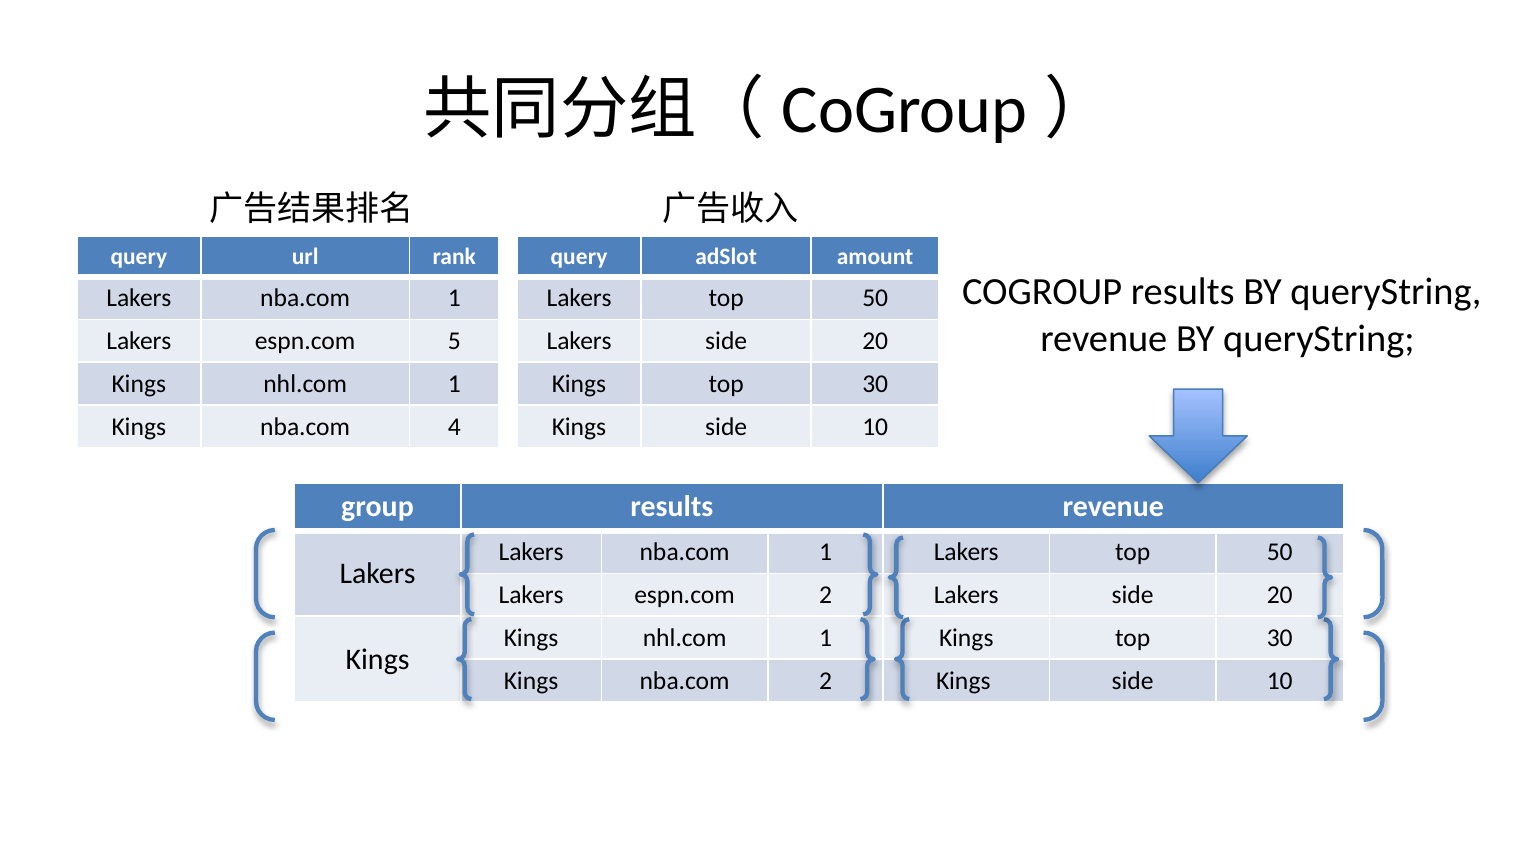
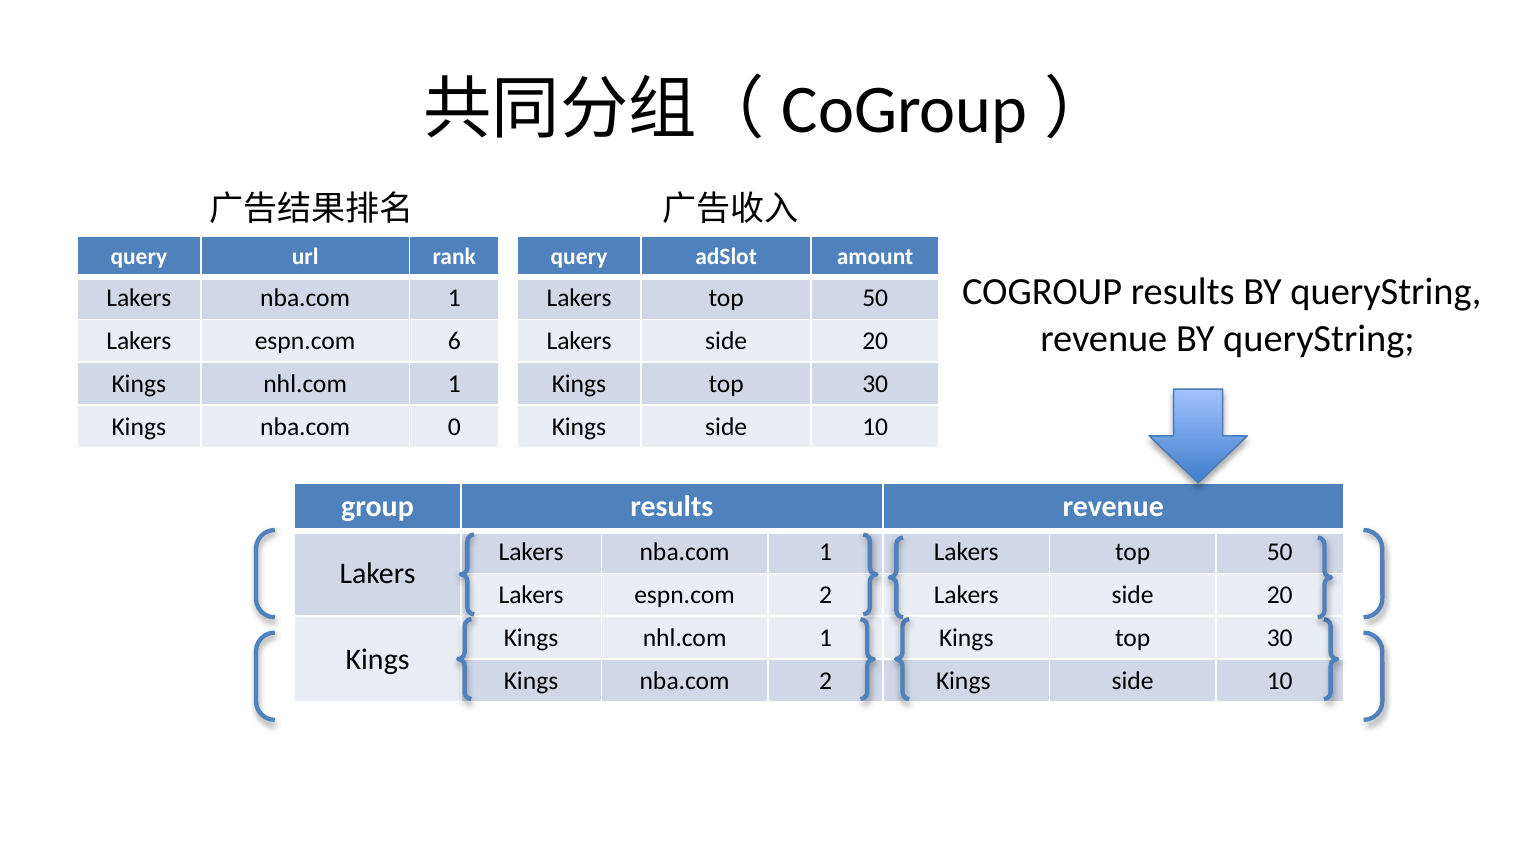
5: 5 -> 6
4: 4 -> 0
